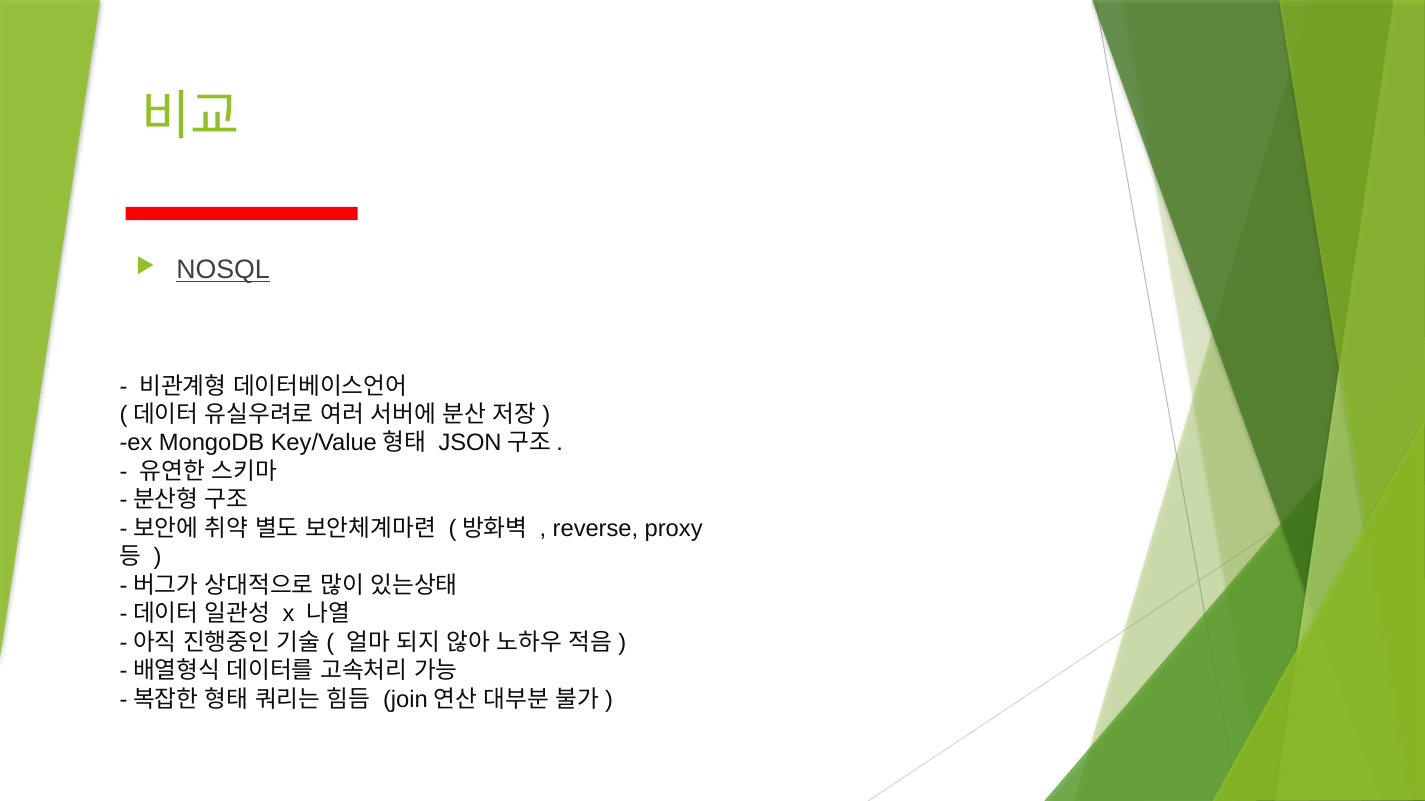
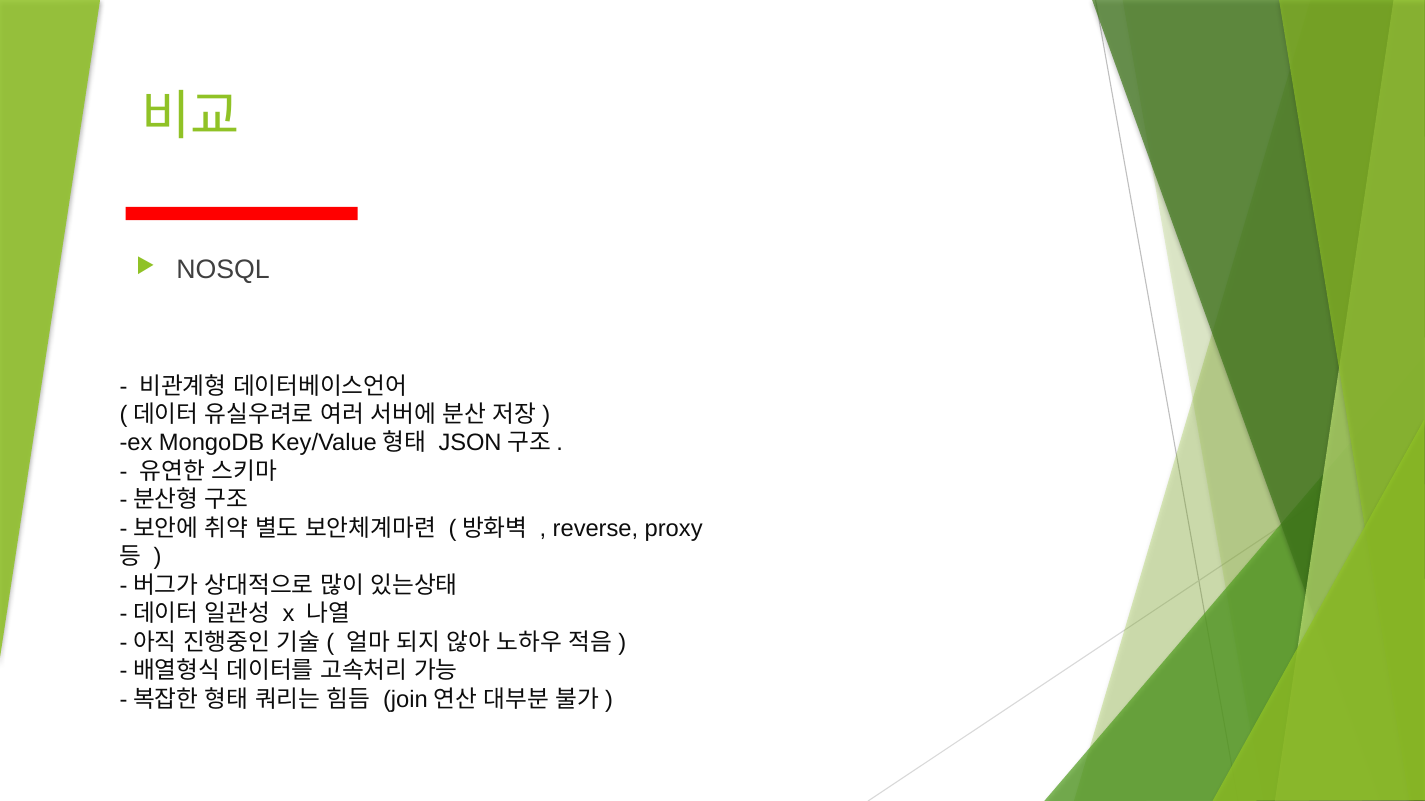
NOSQL underline: present -> none
